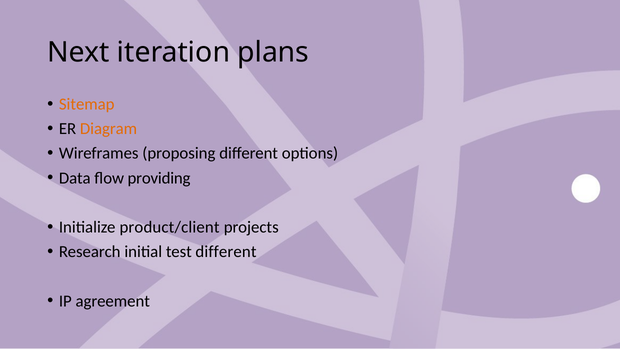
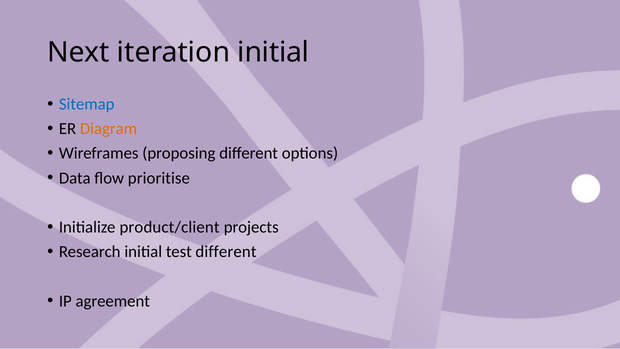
iteration plans: plans -> initial
Sitemap colour: orange -> blue
providing: providing -> prioritise
